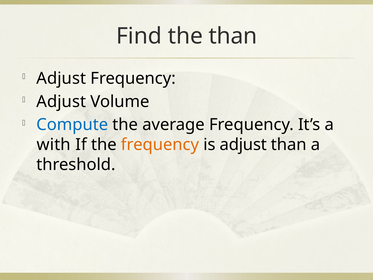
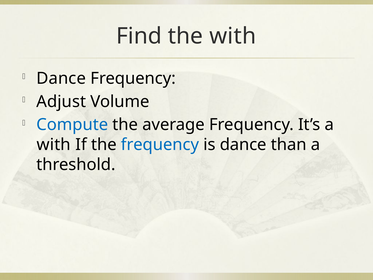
the than: than -> with
Adjust at (61, 78): Adjust -> Dance
frequency at (160, 145) colour: orange -> blue
is adjust: adjust -> dance
